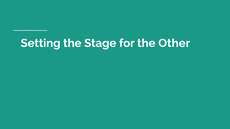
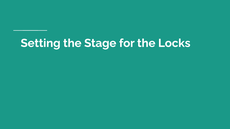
Other: Other -> Locks
